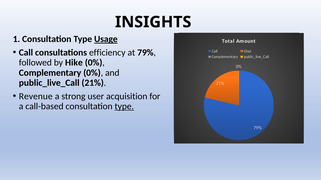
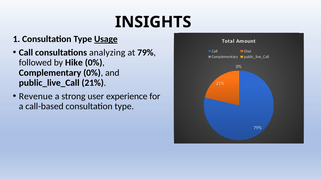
efficiency: efficiency -> analyzing
acquisition: acquisition -> experience
type at (124, 107) underline: present -> none
